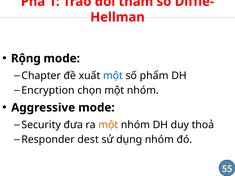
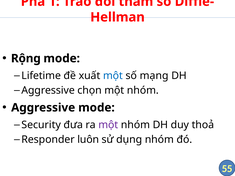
Chapter: Chapter -> Lifetime
phẩm: phẩm -> mạng
Encryption at (48, 90): Encryption -> Aggressive
một at (108, 125) colour: orange -> purple
dest: dest -> luôn
